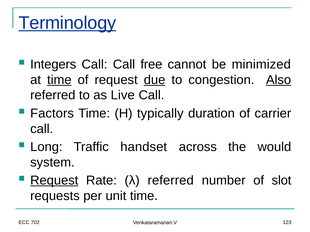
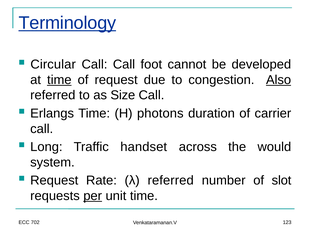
Integers: Integers -> Circular
free: free -> foot
minimized: minimized -> developed
due underline: present -> none
Live: Live -> Size
Factors: Factors -> Erlangs
typically: typically -> photons
Request at (54, 181) underline: present -> none
per underline: none -> present
